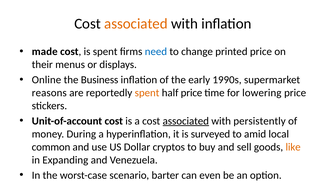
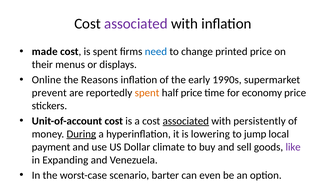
associated at (136, 24) colour: orange -> purple
Business: Business -> Reasons
reasons: reasons -> prevent
lowering: lowering -> economy
During underline: none -> present
surveyed: surveyed -> lowering
amid: amid -> jump
common: common -> payment
cryptos: cryptos -> climate
like colour: orange -> purple
